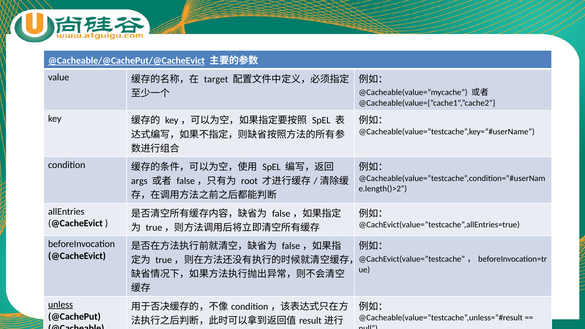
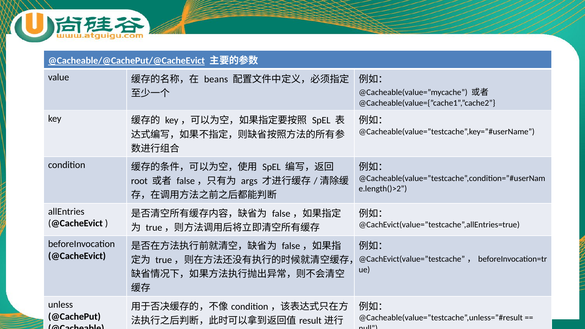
target: target -> beans
args: args -> root
root: root -> args
unless underline: present -> none
